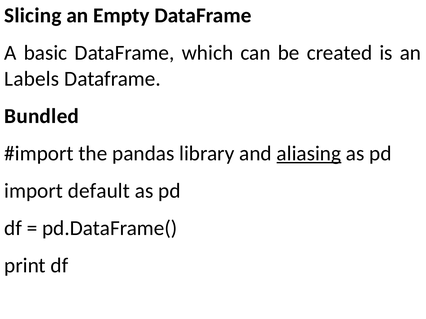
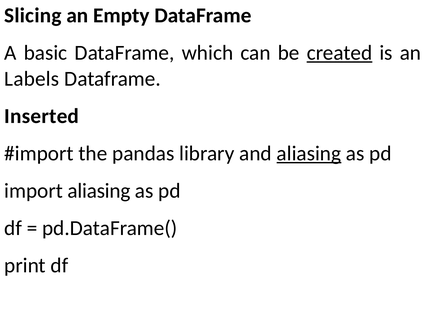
created underline: none -> present
Bundled: Bundled -> Inserted
import default: default -> aliasing
